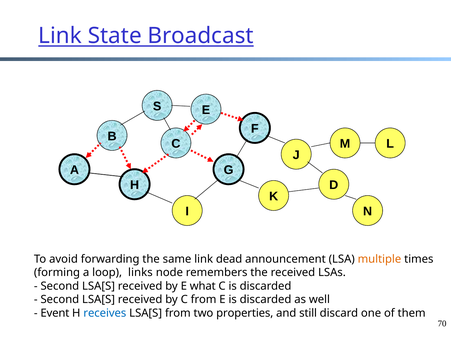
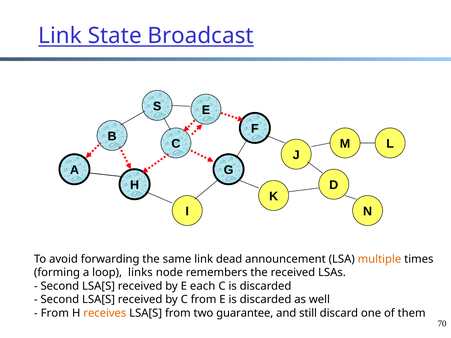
what: what -> each
Event at (55, 313): Event -> From
receives colour: blue -> orange
properties: properties -> guarantee
